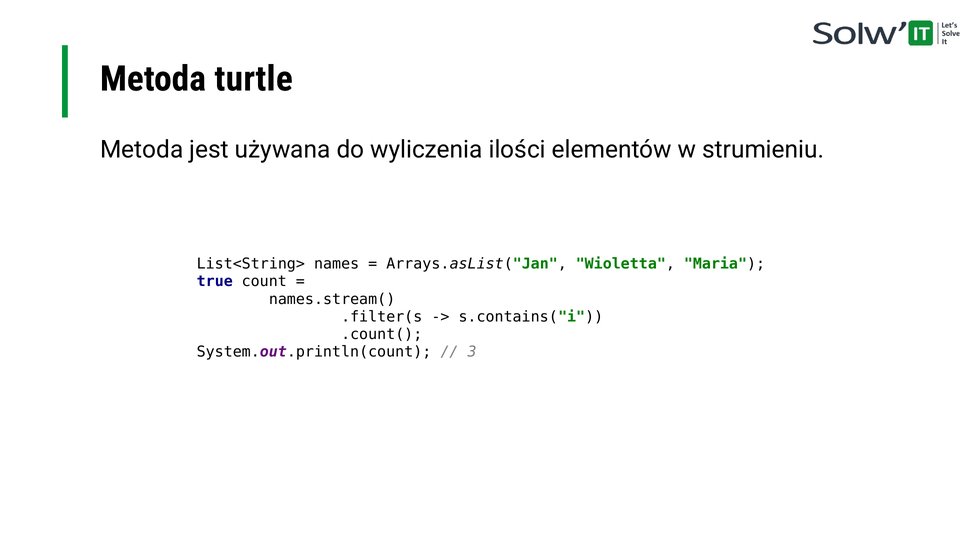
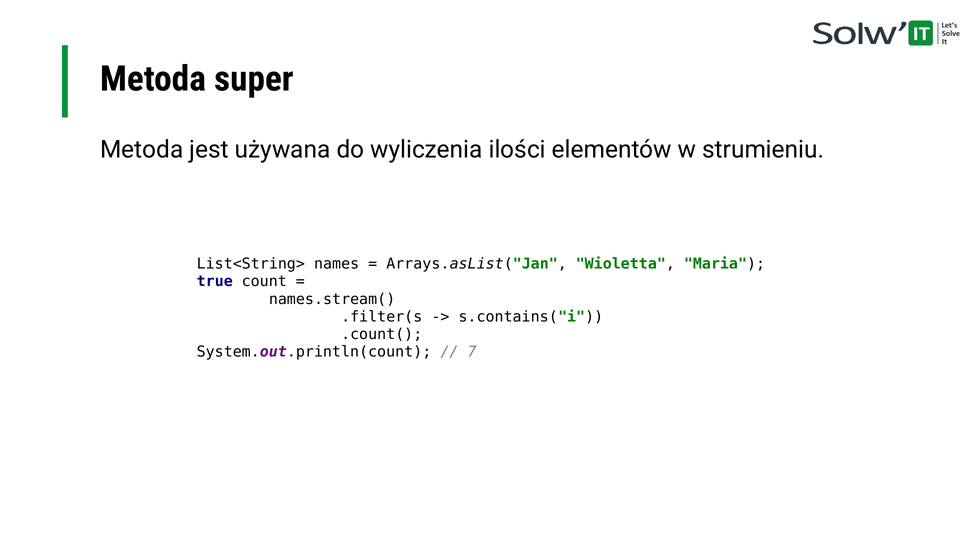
turtle: turtle -> super
3: 3 -> 7
